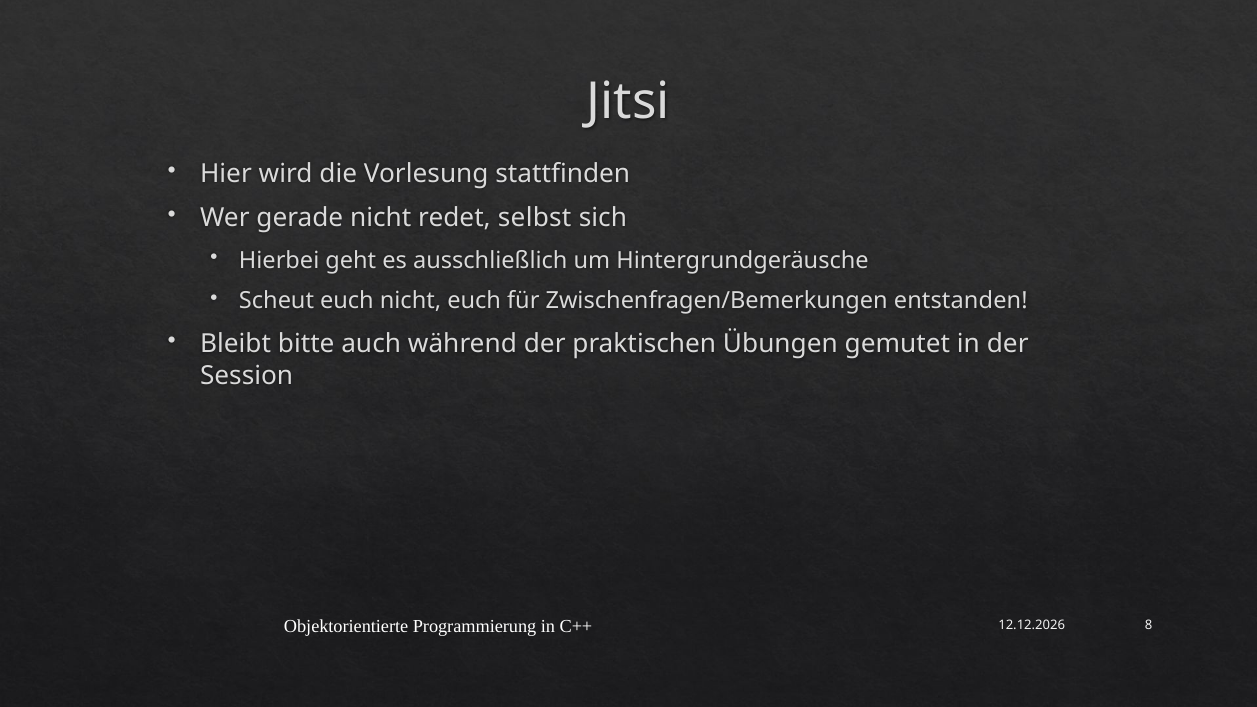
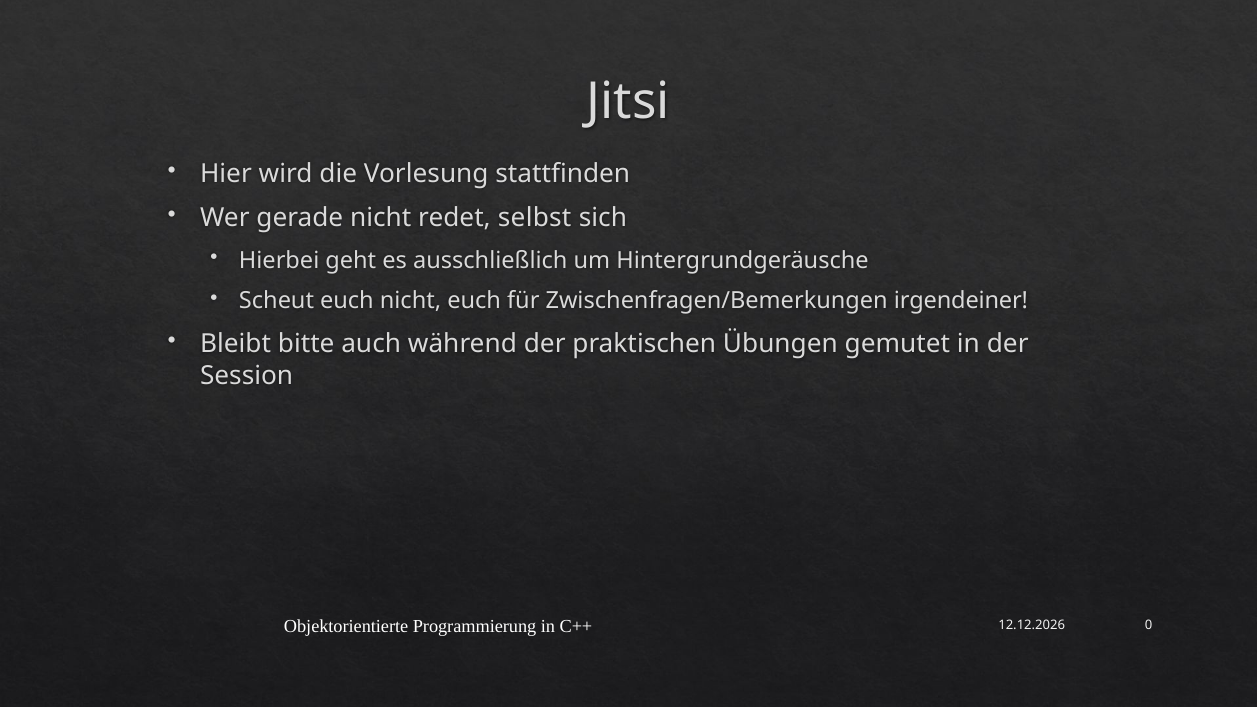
entstanden: entstanden -> irgendeiner
8: 8 -> 0
